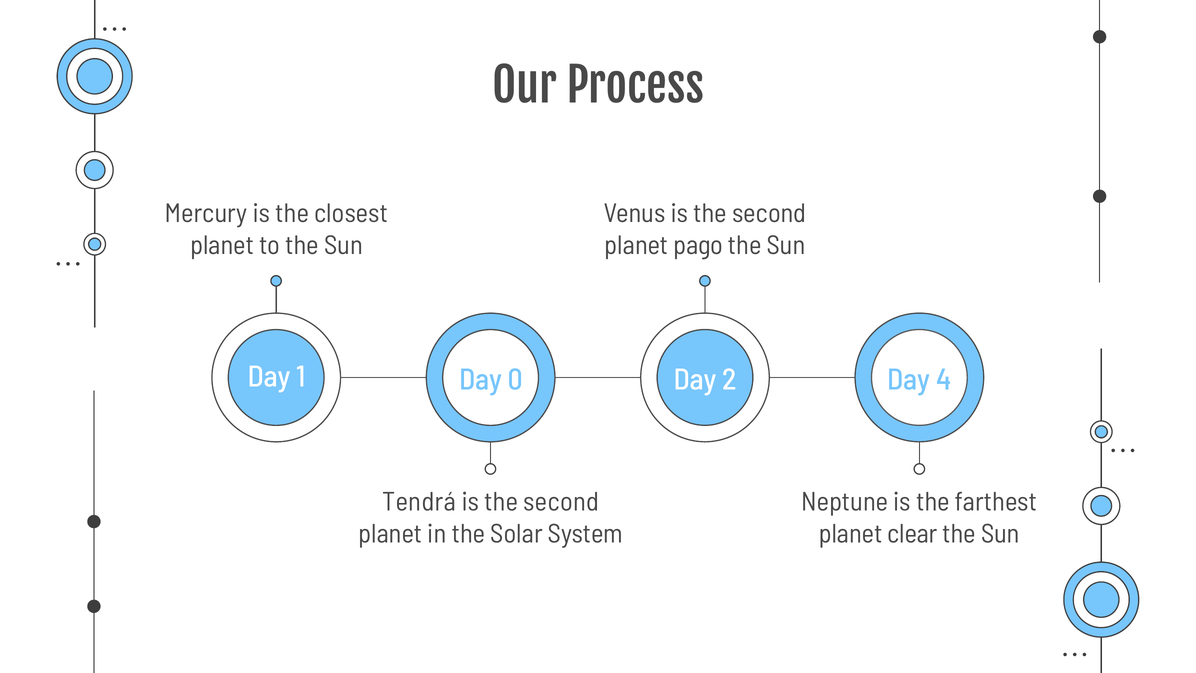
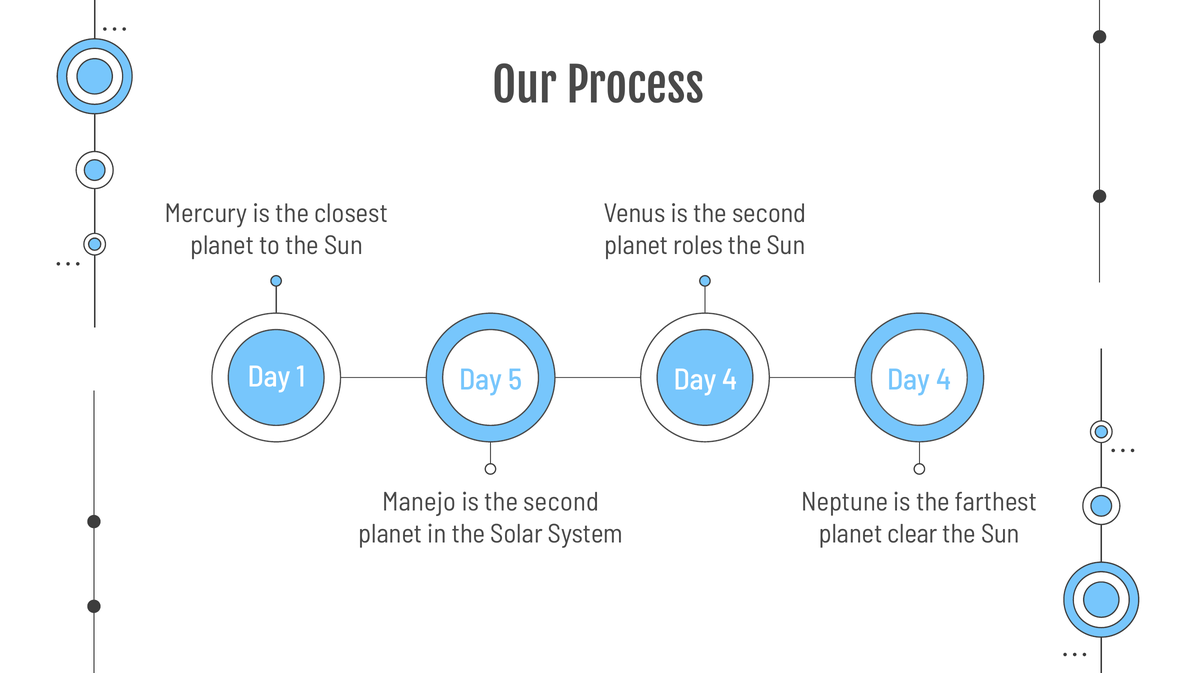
pago: pago -> roles
0: 0 -> 5
2 at (730, 380): 2 -> 4
Tendrá: Tendrá -> Manejo
